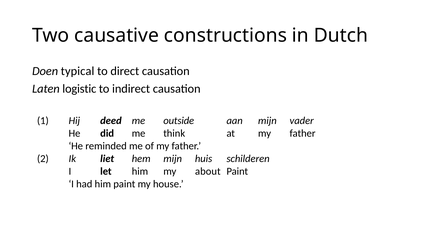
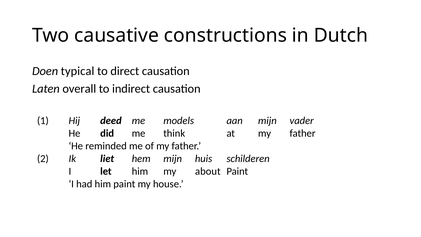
logistic: logistic -> overall
outside: outside -> models
